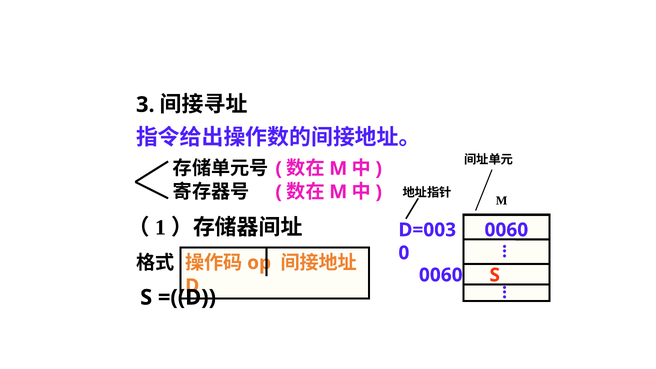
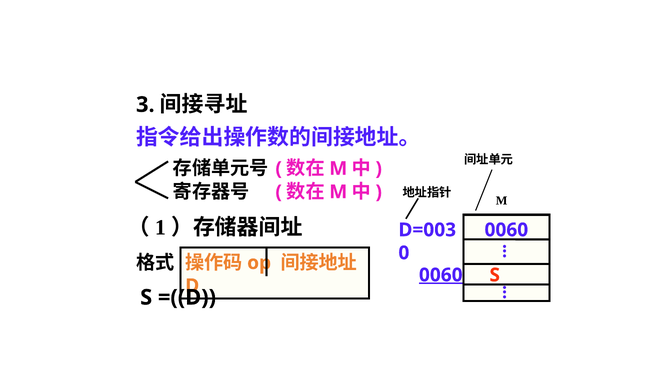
0060 at (441, 275) underline: none -> present
